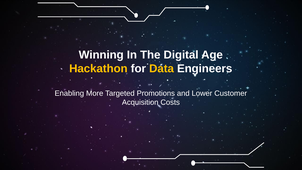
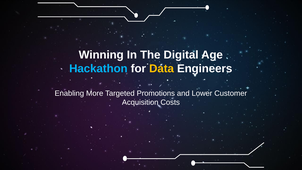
Hackathon colour: yellow -> light blue
